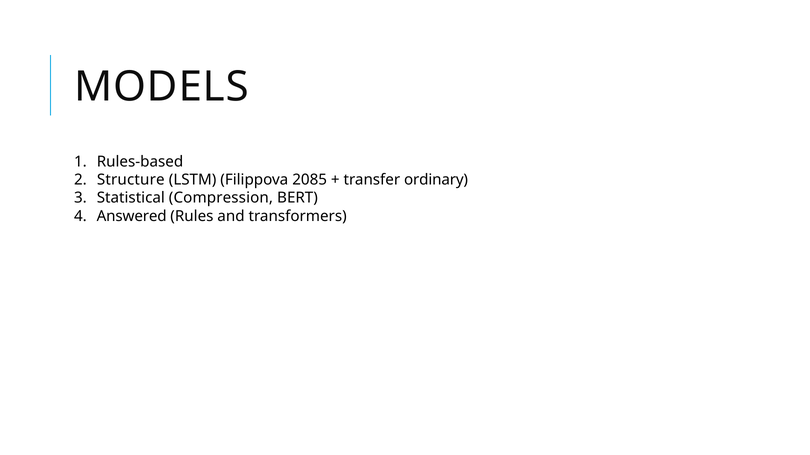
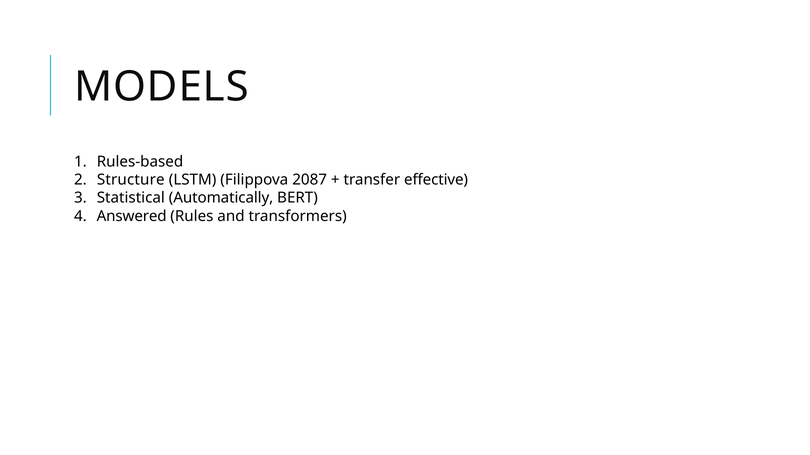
2085: 2085 -> 2087
ordinary: ordinary -> effective
Compression: Compression -> Automatically
